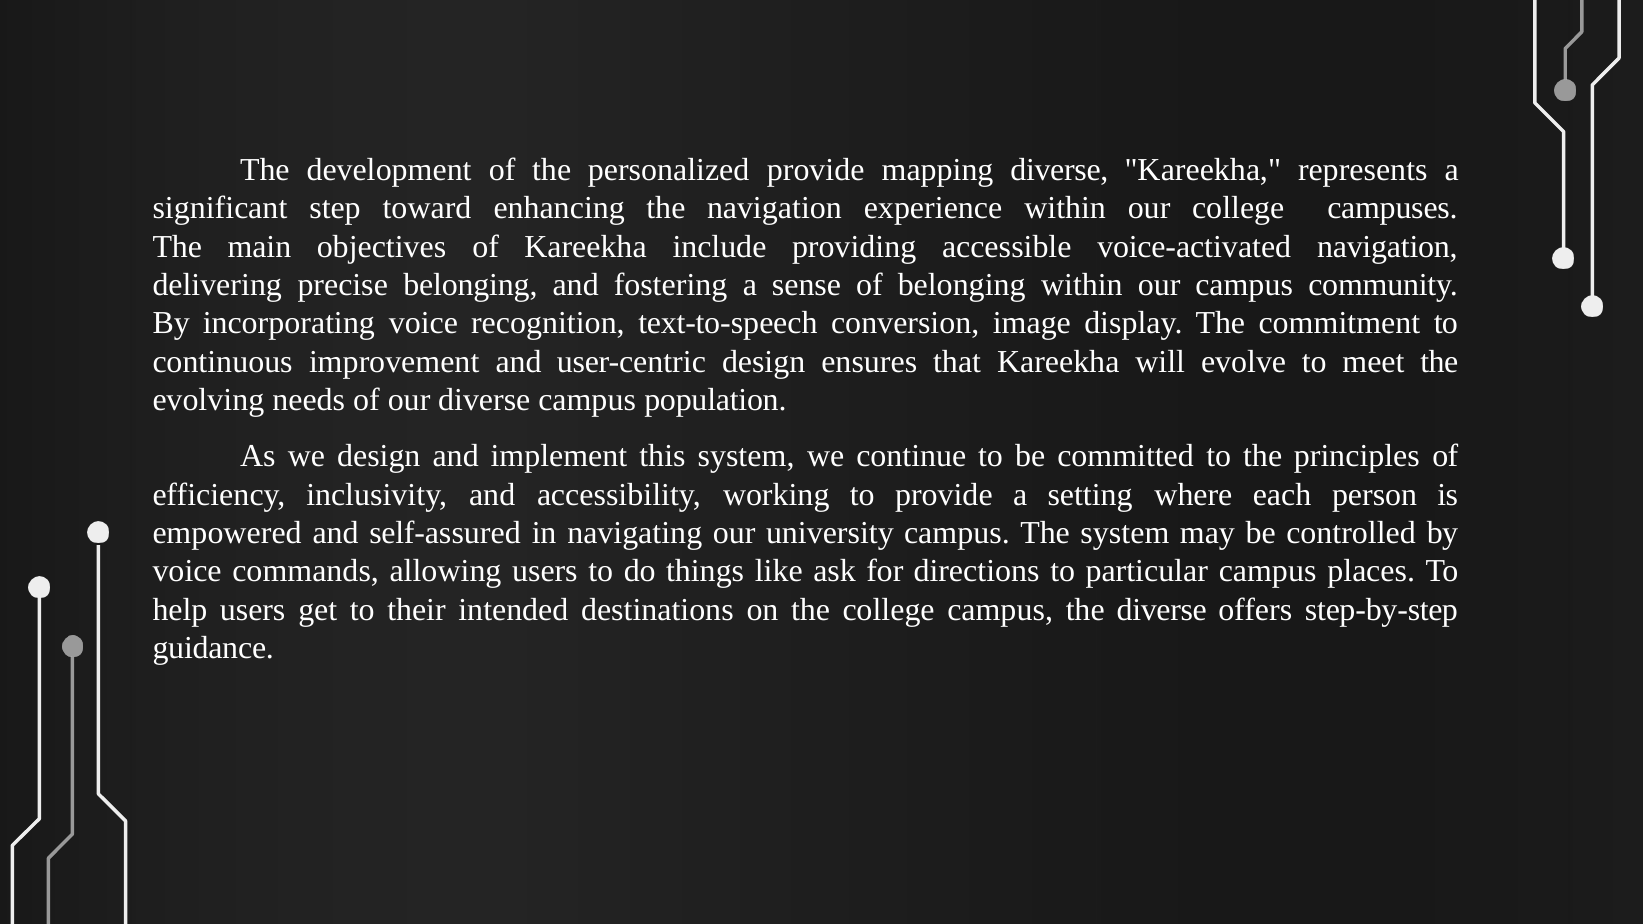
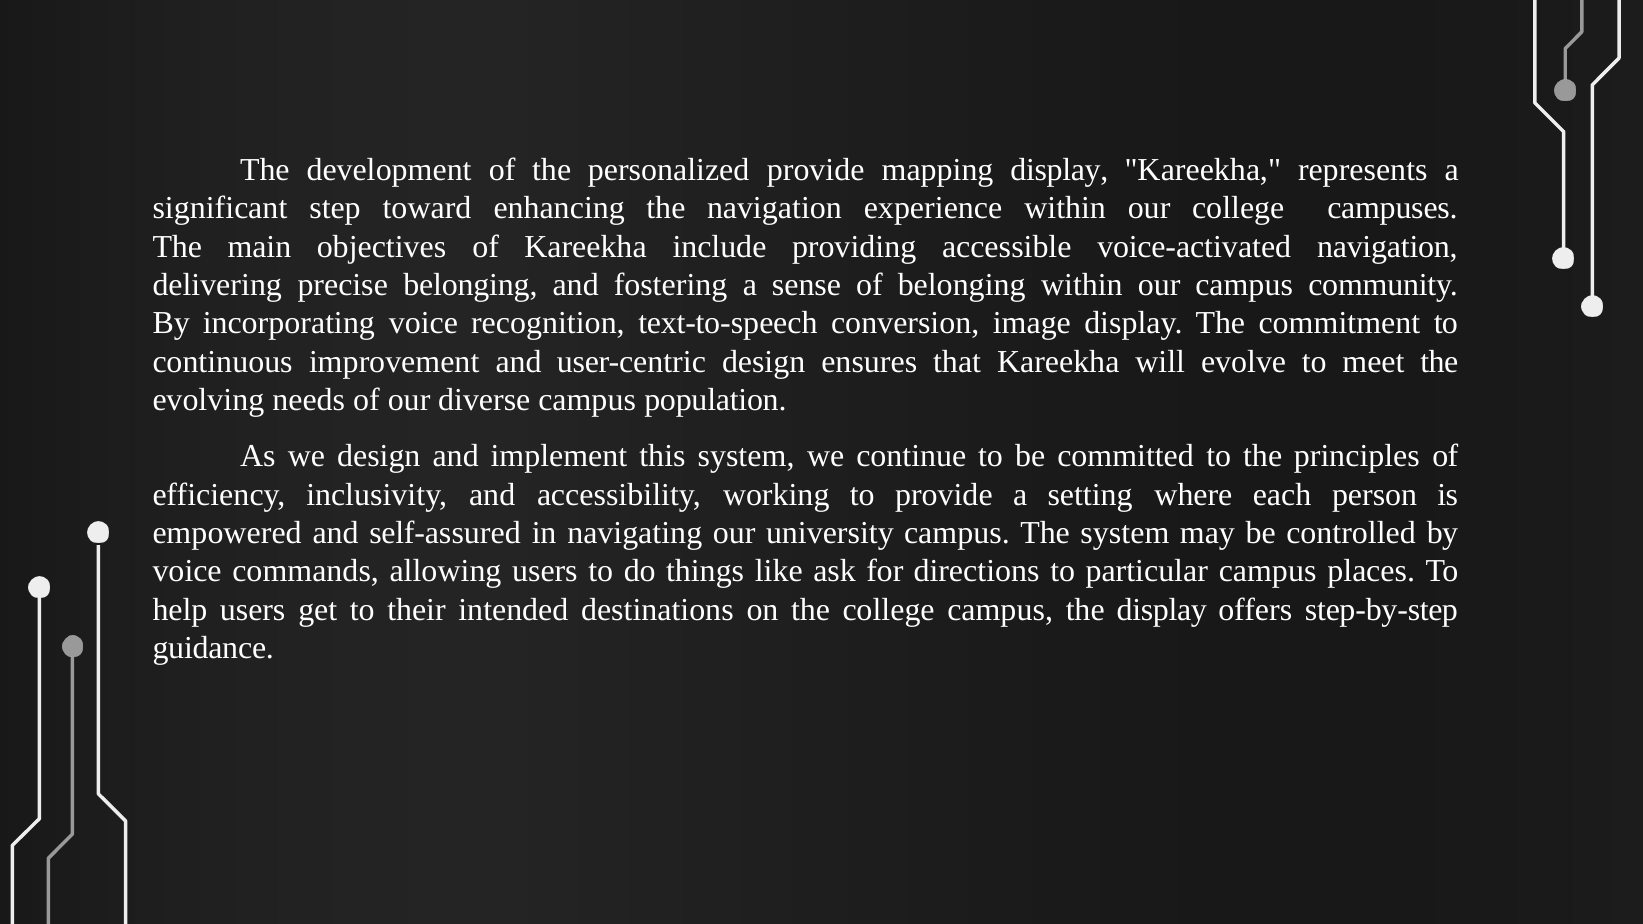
mapping diverse: diverse -> display
the diverse: diverse -> display
